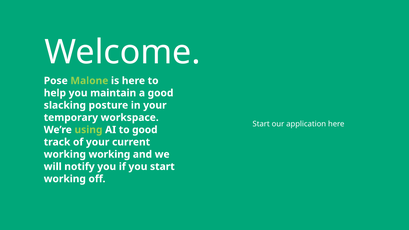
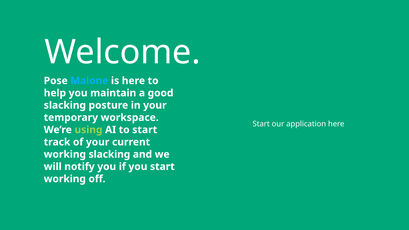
Malone colour: light green -> light blue
to good: good -> start
working working: working -> slacking
